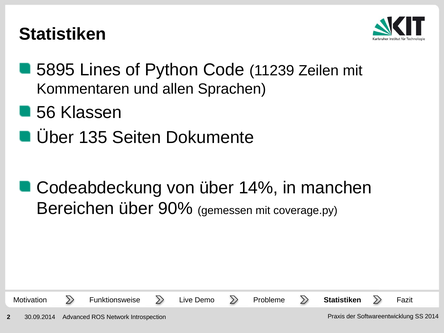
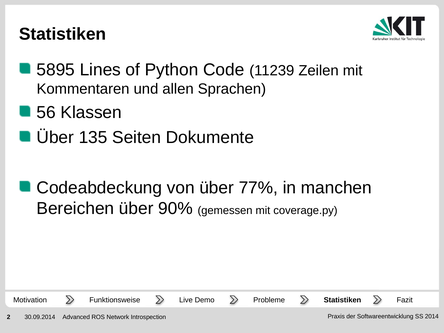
14%: 14% -> 77%
